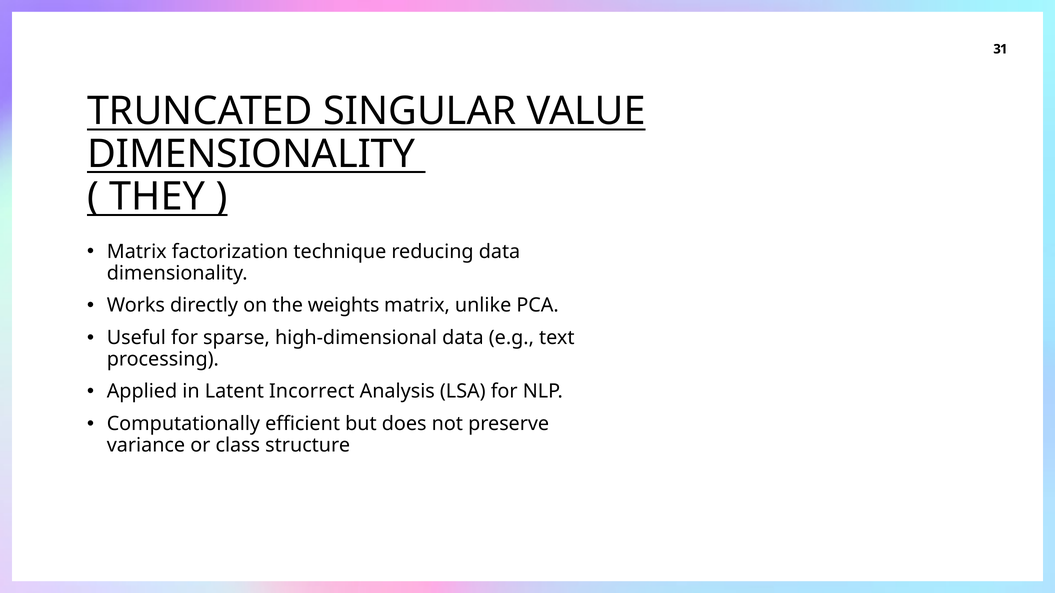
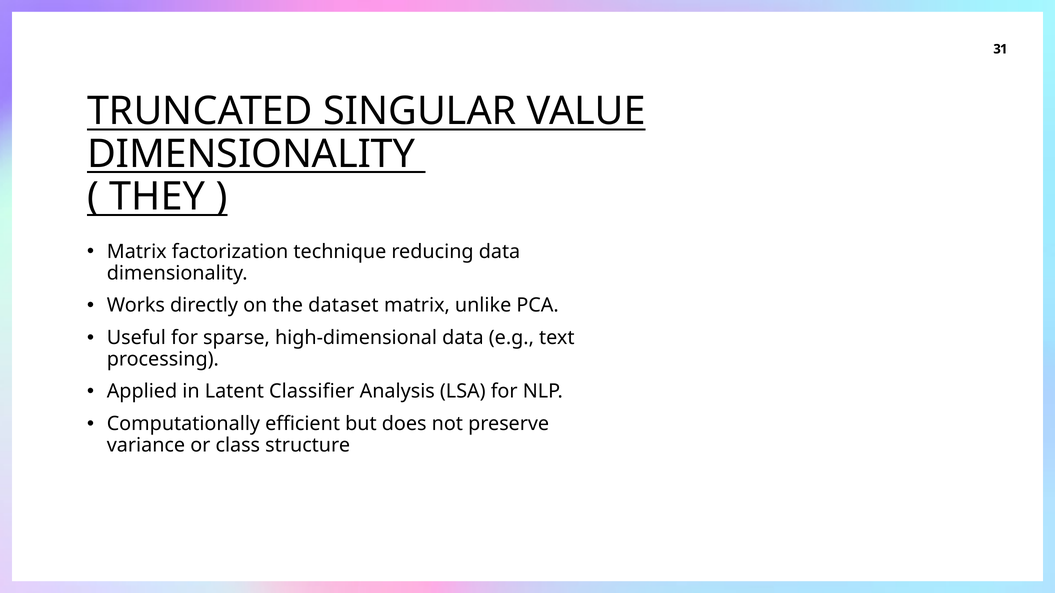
weights: weights -> dataset
Incorrect: Incorrect -> Classifier
